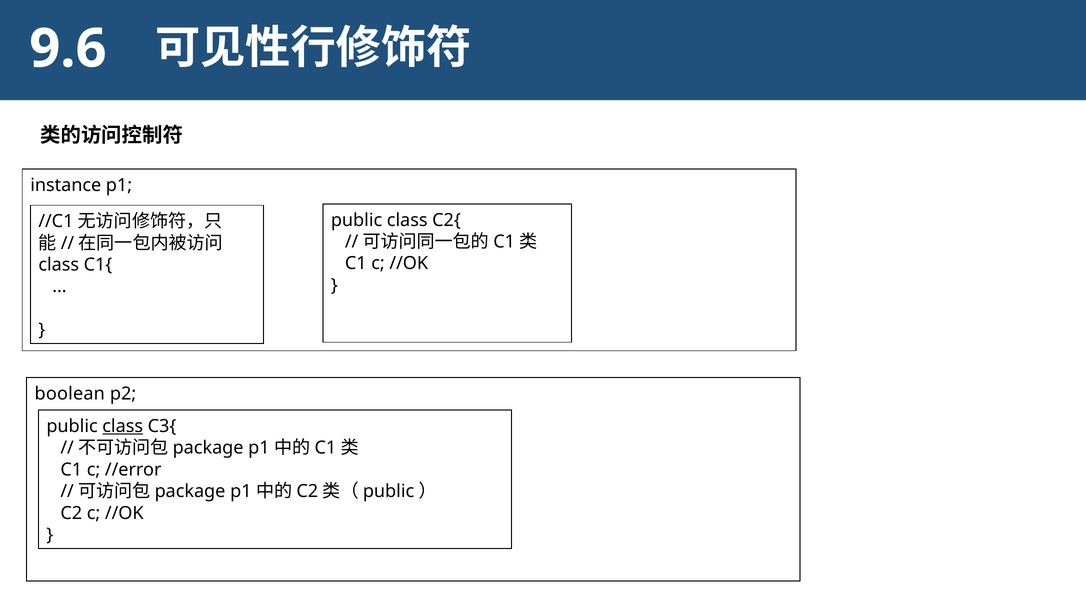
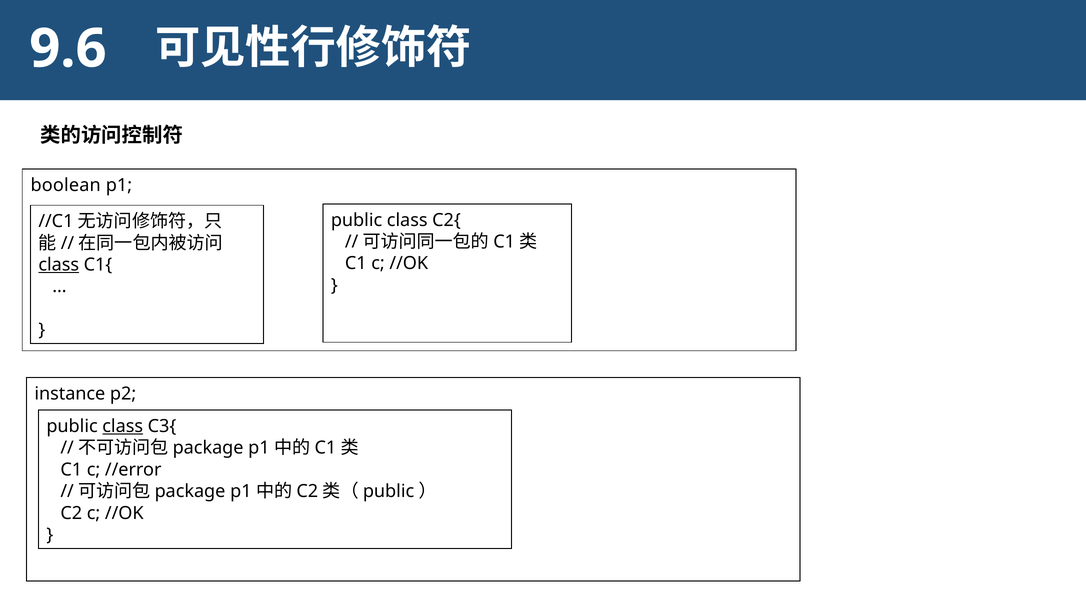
instance: instance -> boolean
class at (59, 265) underline: none -> present
boolean: boolean -> instance
